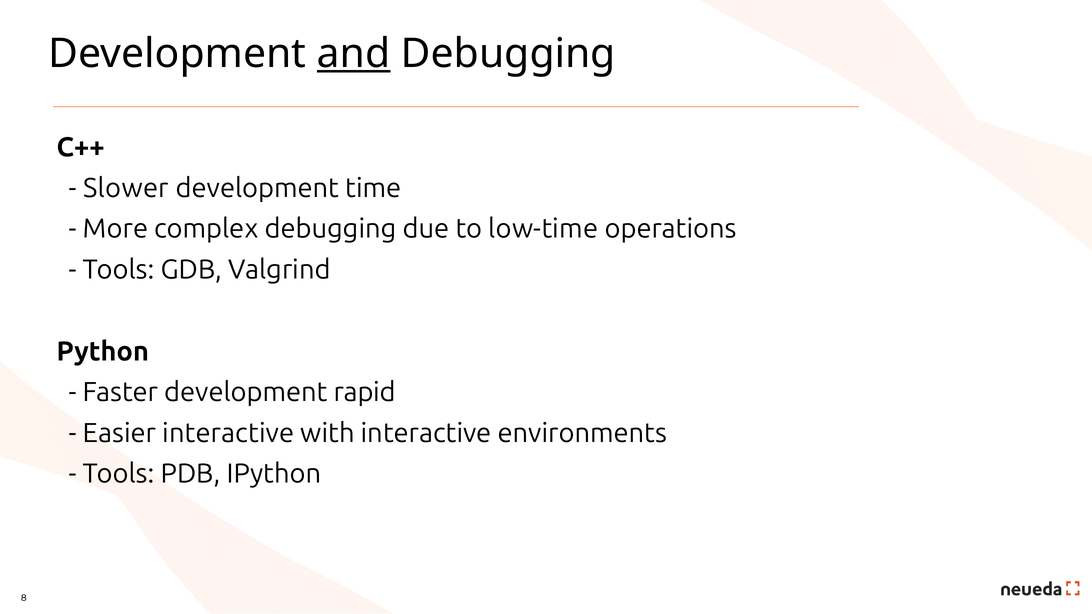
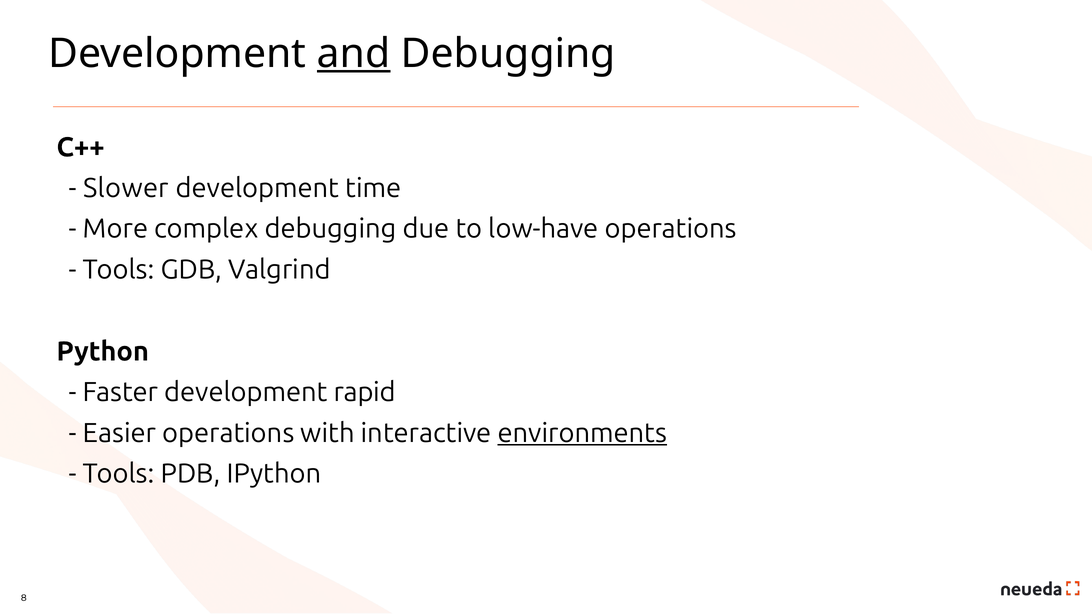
low-time: low-time -> low-have
Easier interactive: interactive -> operations
environments underline: none -> present
